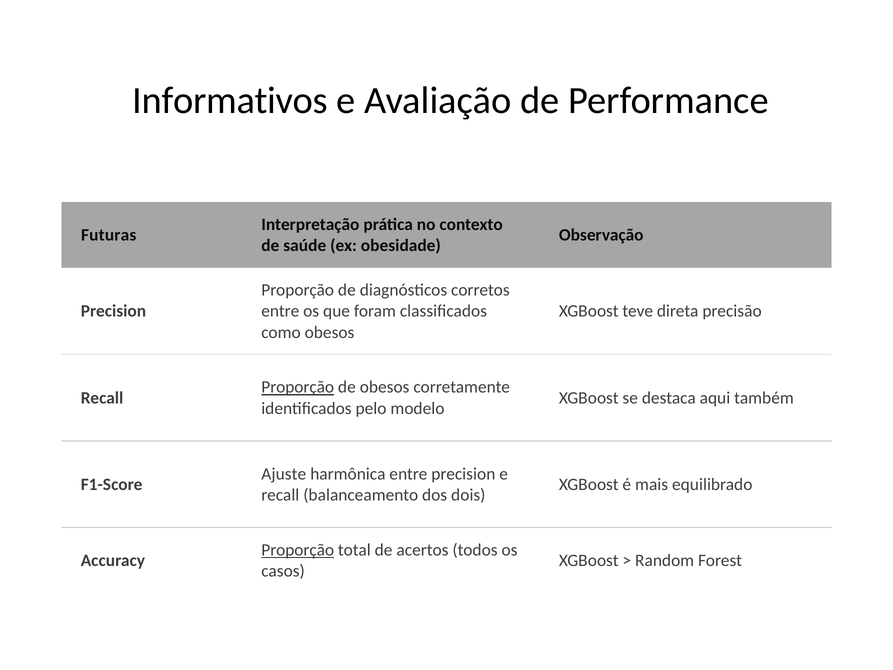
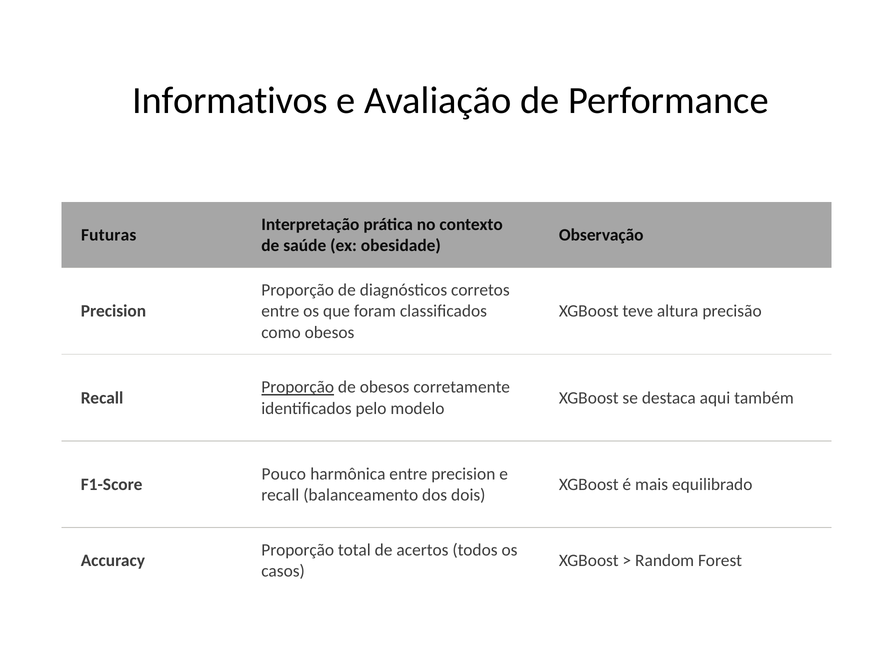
direta: direta -> altura
Ajuste: Ajuste -> Pouco
Proporção at (298, 550) underline: present -> none
